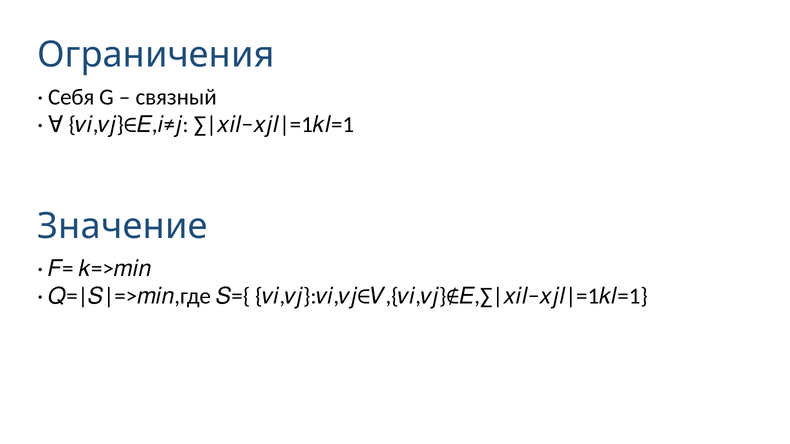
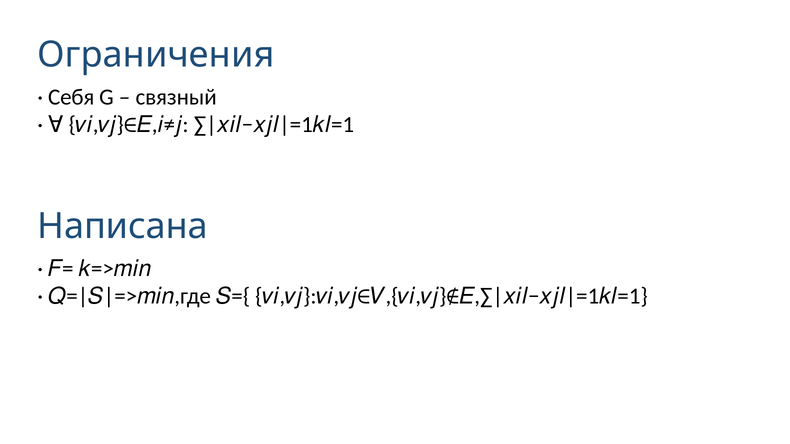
Значение: Значение -> Написана
